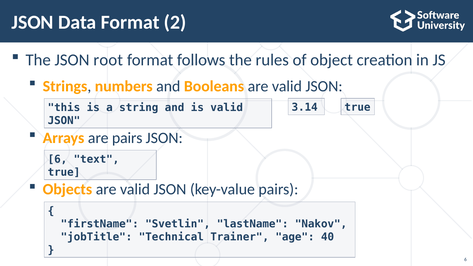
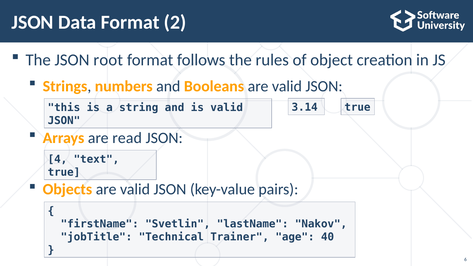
are pairs: pairs -> read
6 at (57, 159): 6 -> 4
